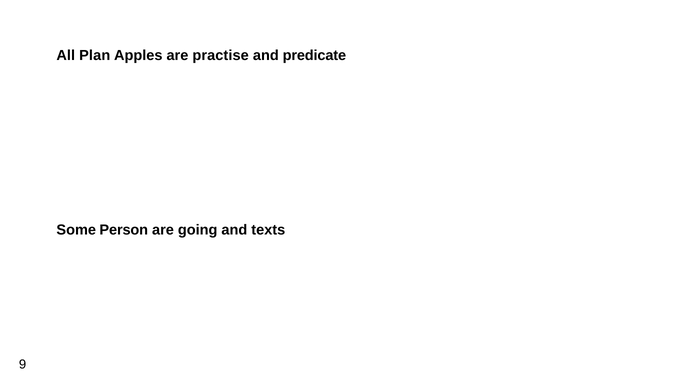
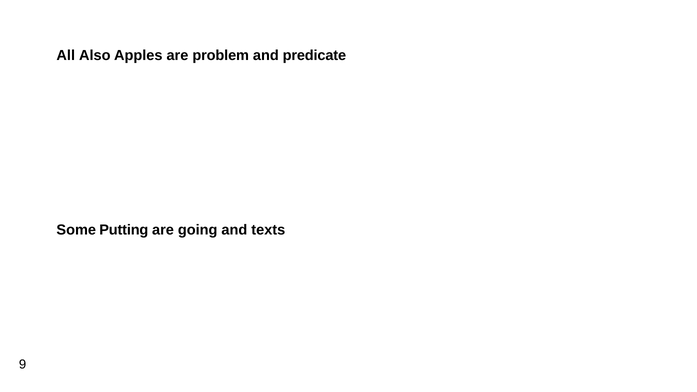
Plan: Plan -> Also
practise: practise -> problem
Person: Person -> Putting
